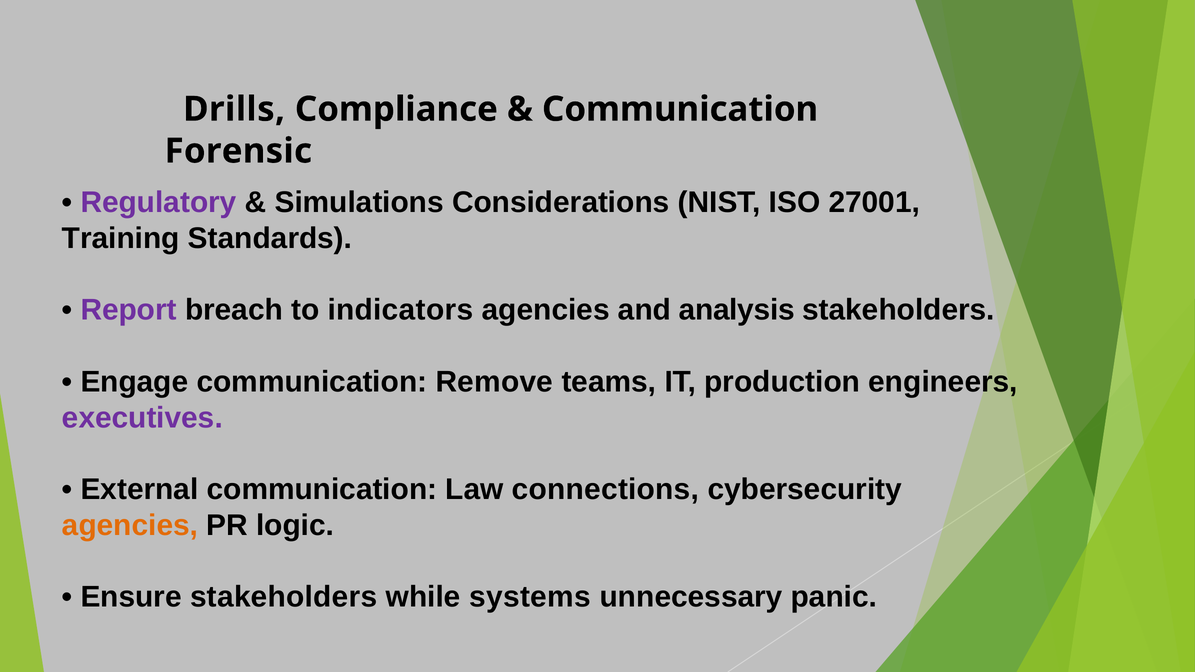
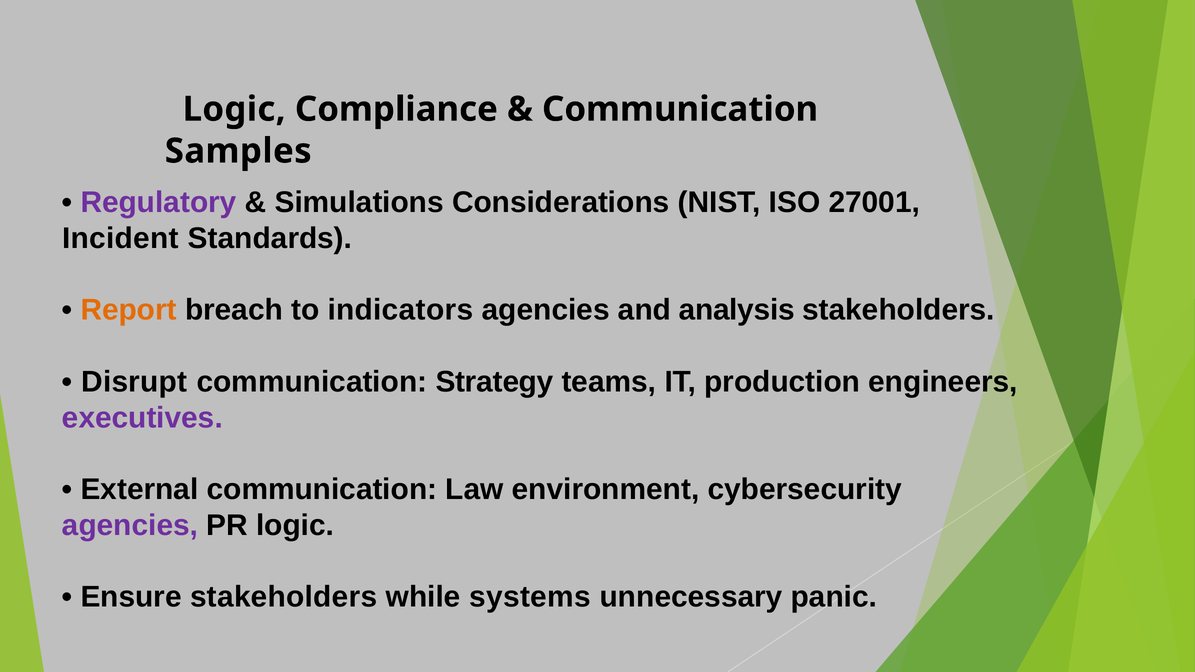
Drills at (234, 109): Drills -> Logic
Forensic: Forensic -> Samples
Training: Training -> Incident
Report colour: purple -> orange
Engage: Engage -> Disrupt
Remove: Remove -> Strategy
connections: connections -> environment
agencies at (130, 525) colour: orange -> purple
